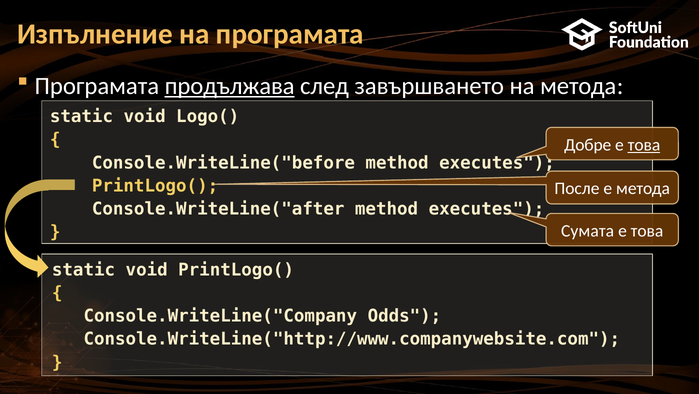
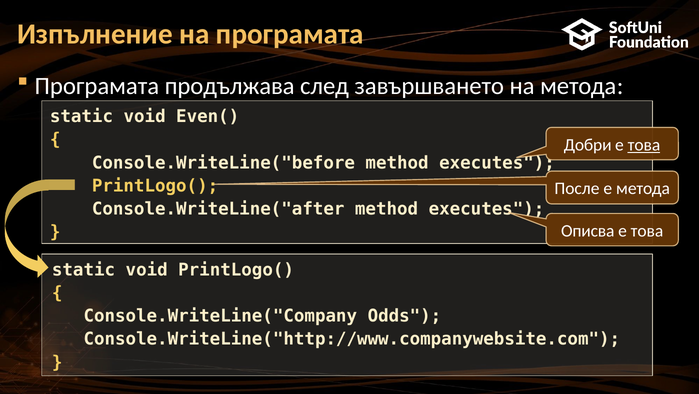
продължава underline: present -> none
Logo(: Logo( -> Even(
Добре: Добре -> Добри
Сумата: Сумата -> Описва
